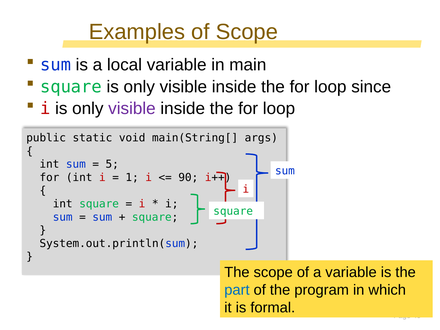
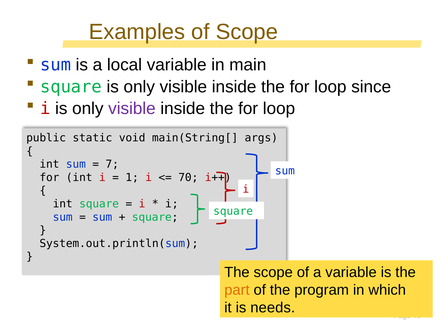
5: 5 -> 7
90: 90 -> 70
part colour: blue -> orange
formal: formal -> needs
